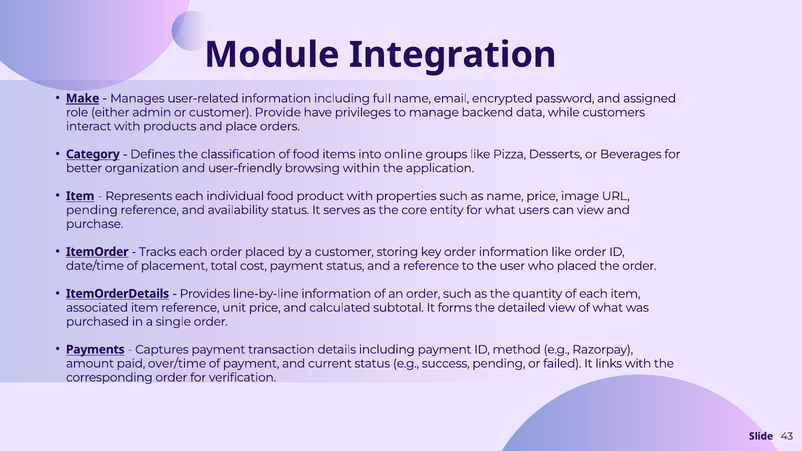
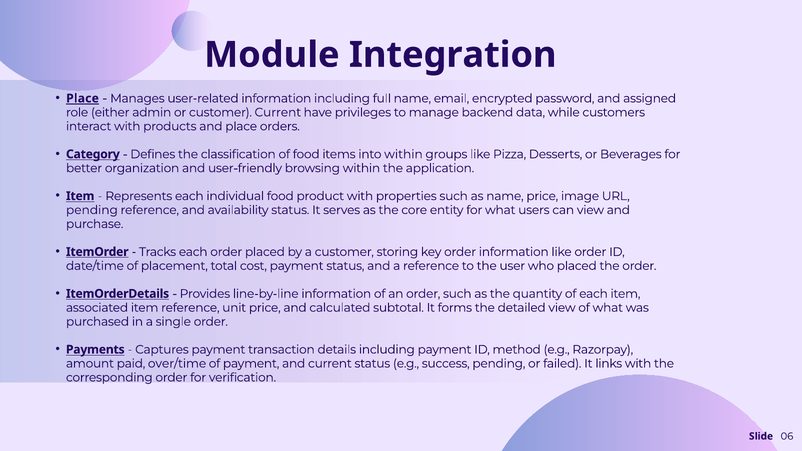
Make at (83, 98): Make -> Place
customer Provide: Provide -> Current
into online: online -> within
43: 43 -> 06
